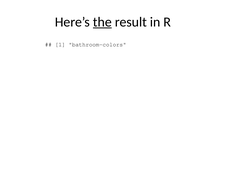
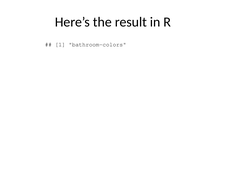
the underline: present -> none
